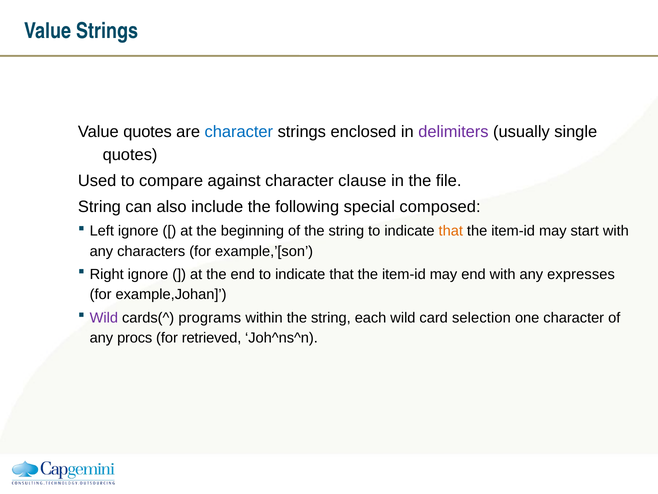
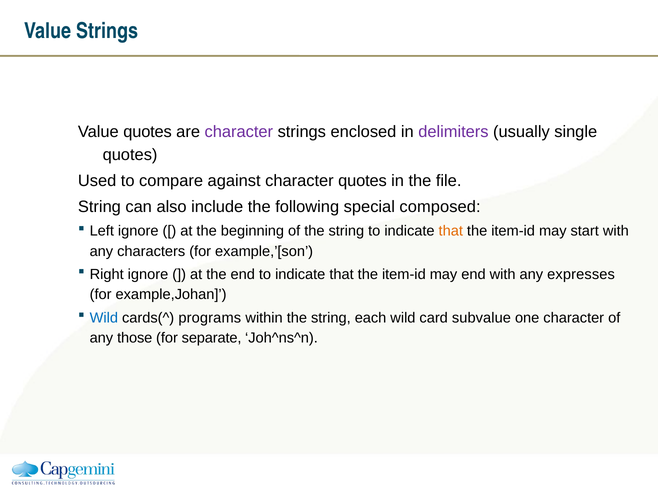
character at (239, 132) colour: blue -> purple
character clause: clause -> quotes
Wild at (104, 317) colour: purple -> blue
selection: selection -> subvalue
procs: procs -> those
retrieved: retrieved -> separate
